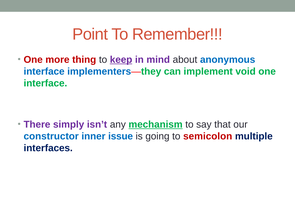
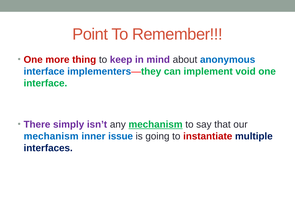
keep underline: present -> none
constructor at (51, 136): constructor -> mechanism
semicolon: semicolon -> instantiate
